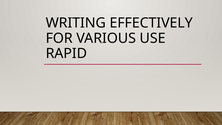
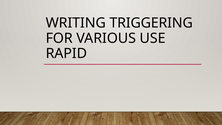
EFFECTIVELY: EFFECTIVELY -> TRIGGERING
